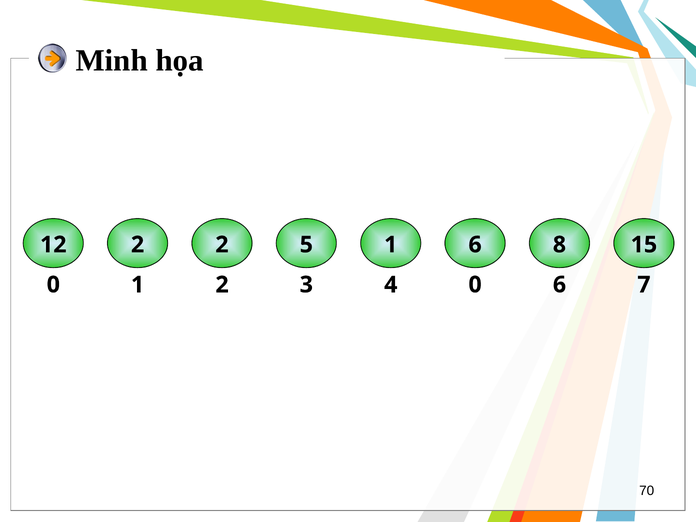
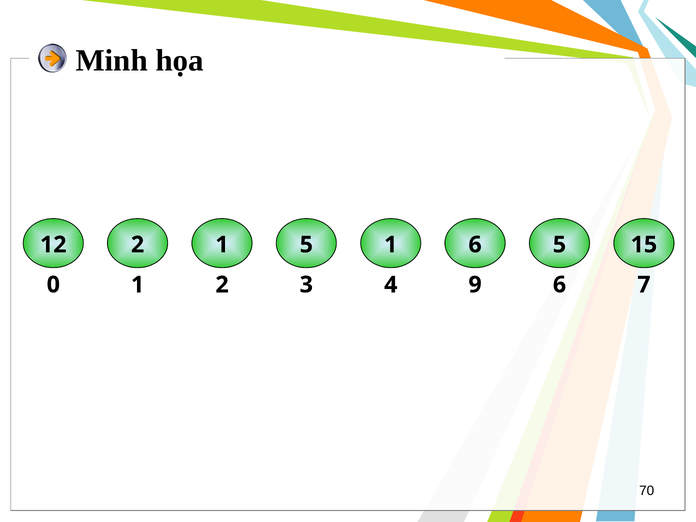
2 2: 2 -> 1
6 8: 8 -> 5
4 0: 0 -> 9
